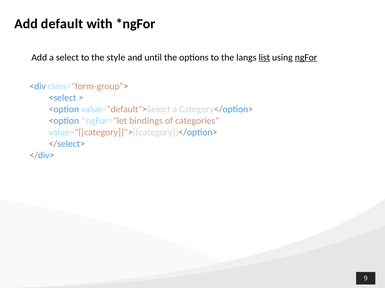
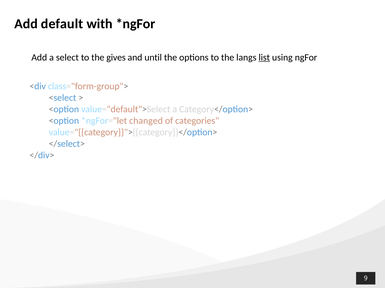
style: style -> gives
ngFor underline: present -> none
bindings: bindings -> changed
